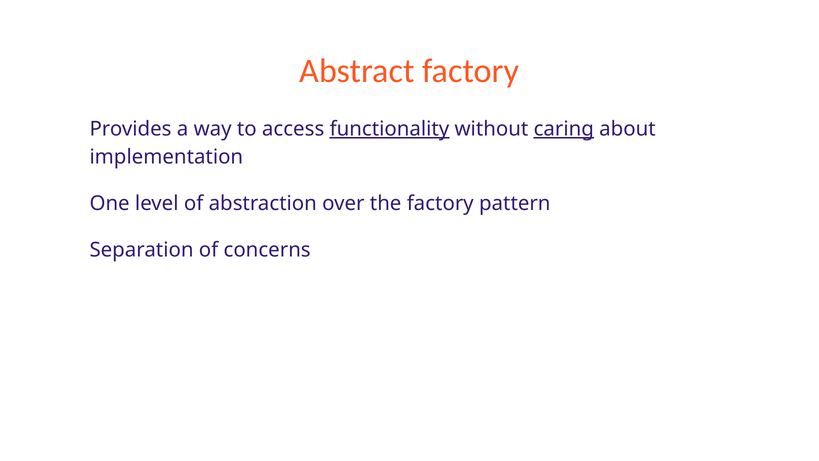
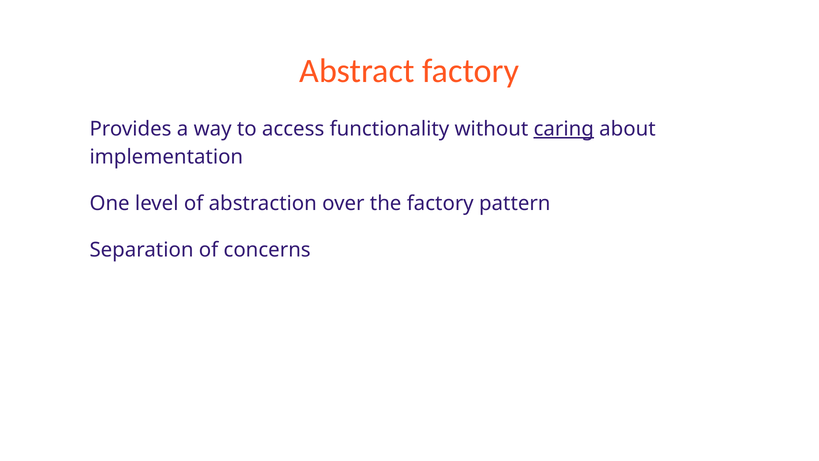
functionality underline: present -> none
